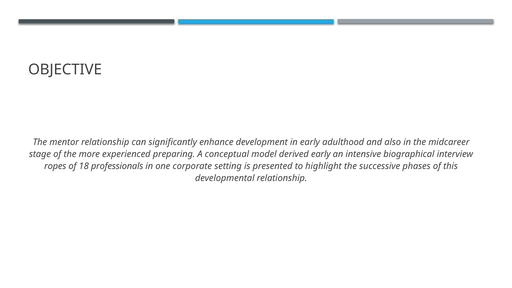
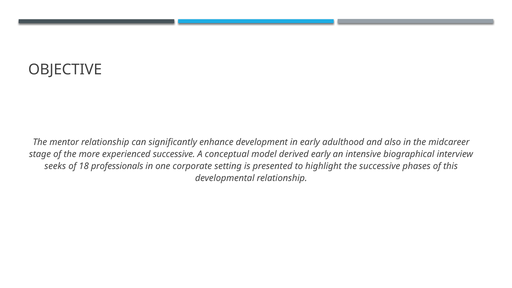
experienced preparing: preparing -> successive
ropes: ropes -> seeks
